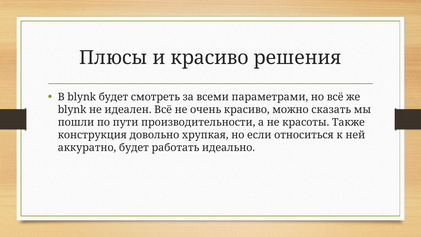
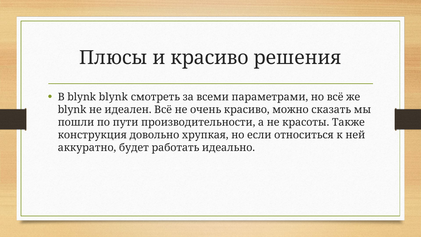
blynk будет: будет -> blynk
